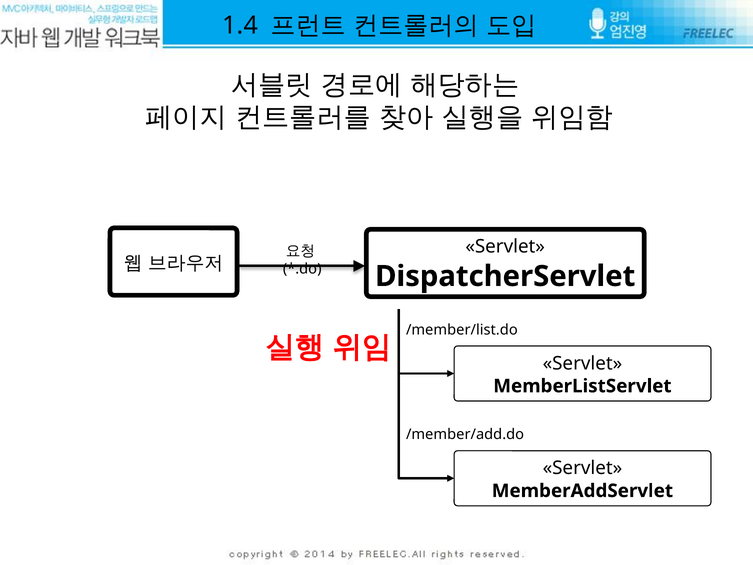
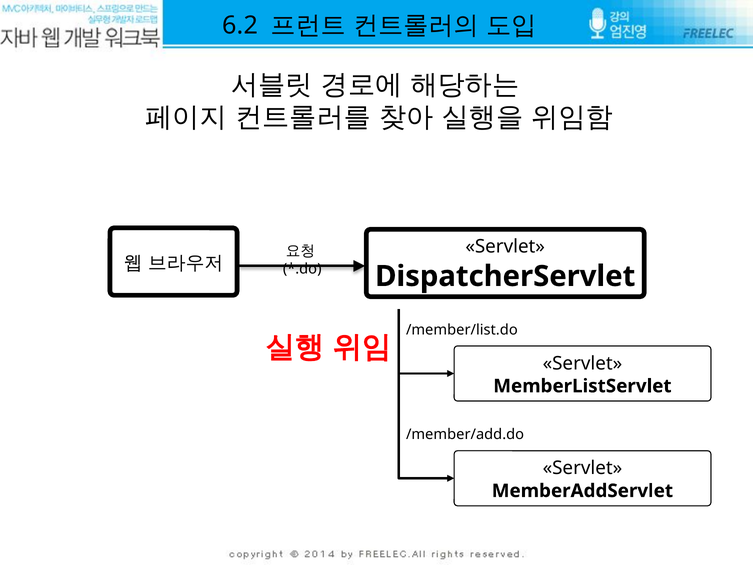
1.4: 1.4 -> 6.2
